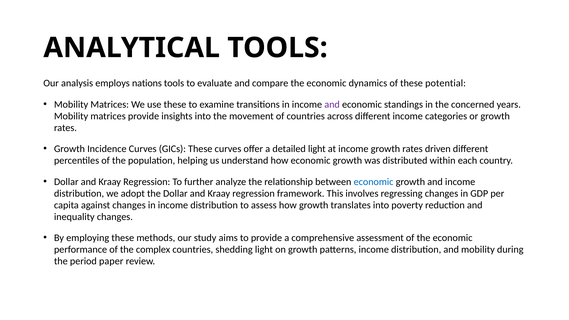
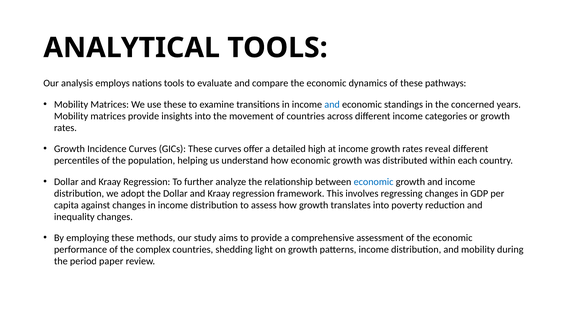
potential: potential -> pathways
and at (332, 104) colour: purple -> blue
detailed light: light -> high
driven: driven -> reveal
